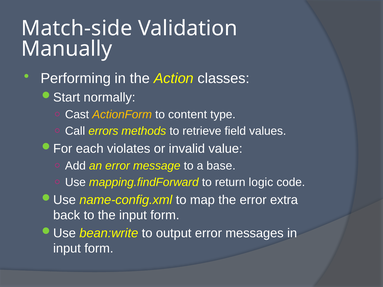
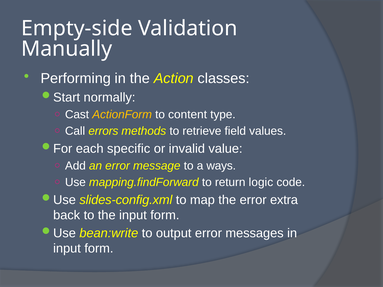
Match-side: Match-side -> Empty-side
violates: violates -> specific
base: base -> ways
name-config.xml: name-config.xml -> slides-config.xml
